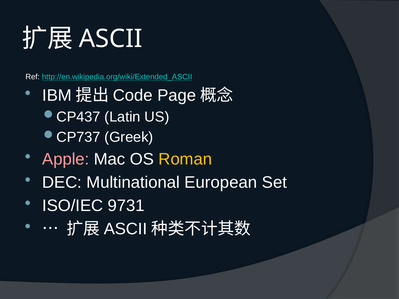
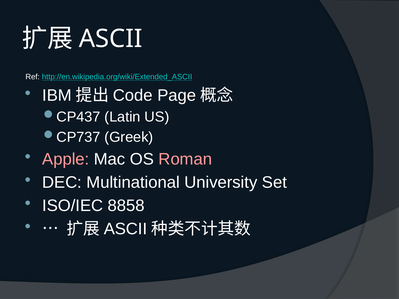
Roman colour: yellow -> pink
European: European -> University
9731: 9731 -> 8858
